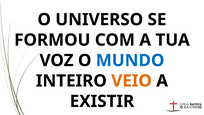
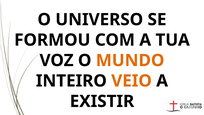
MUNDO colour: blue -> orange
